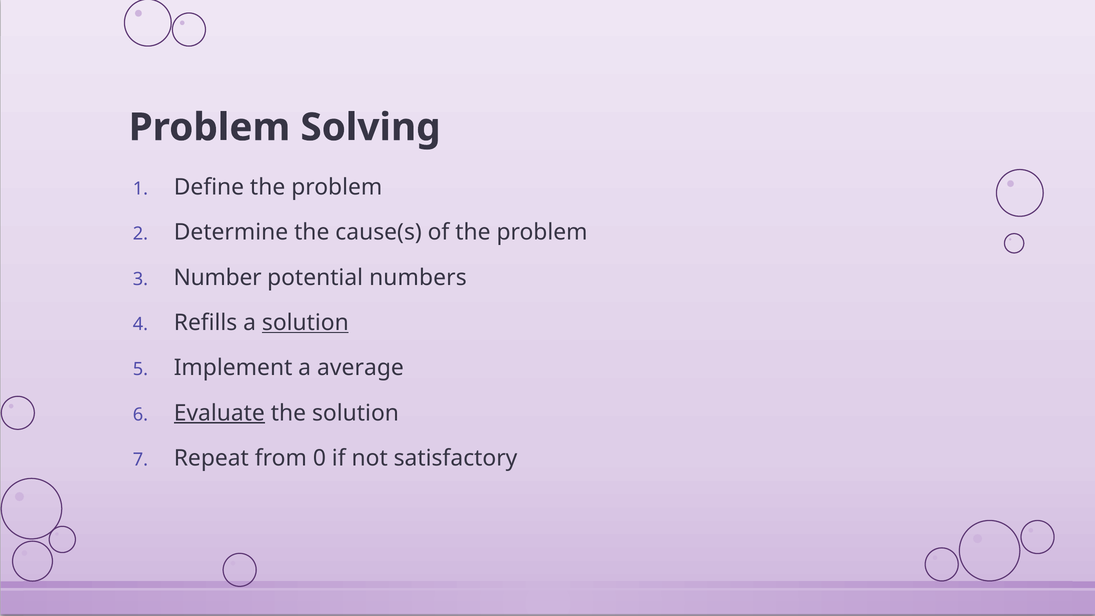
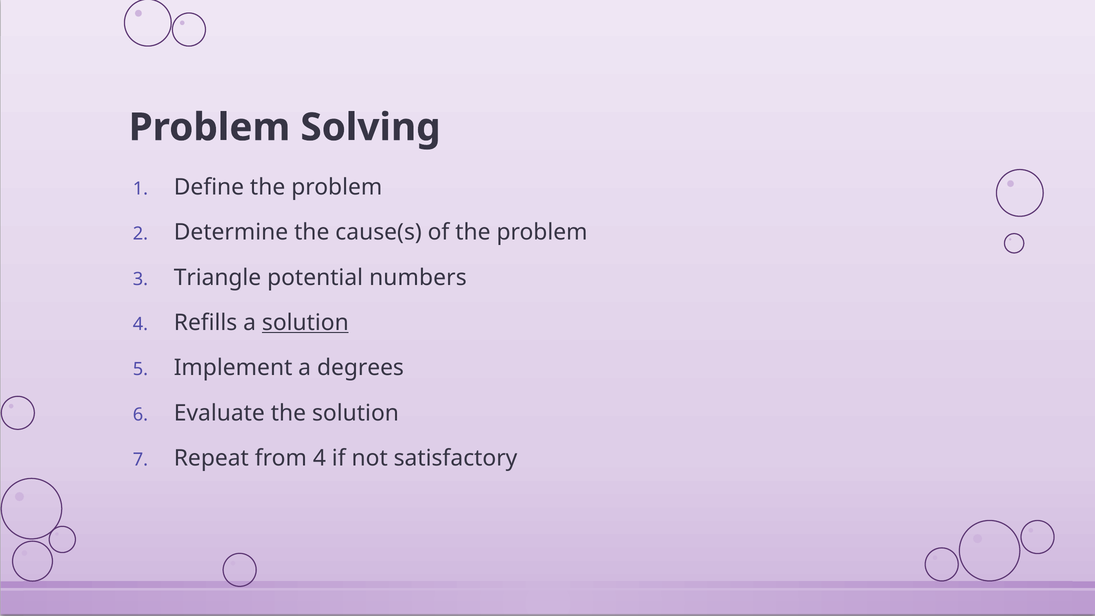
Number: Number -> Triangle
average: average -> degrees
Evaluate underline: present -> none
from 0: 0 -> 4
